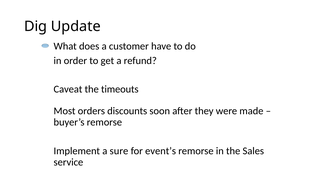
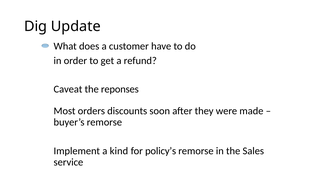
timeouts: timeouts -> reponses
sure: sure -> kind
event’s: event’s -> policy’s
